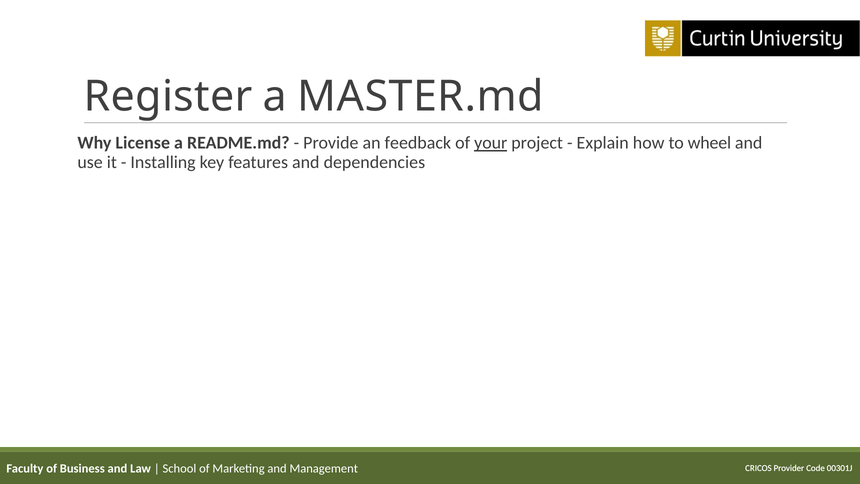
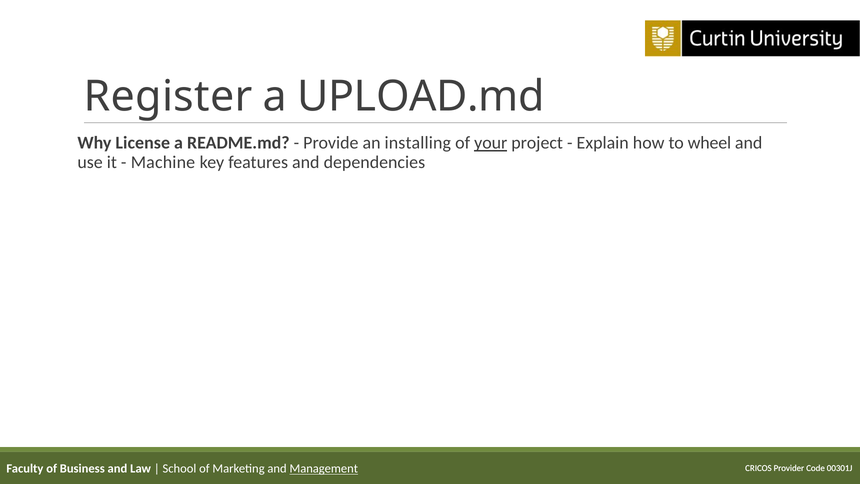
MASTER.md: MASTER.md -> UPLOAD.md
feedback: feedback -> installing
Installing: Installing -> Machine
Management underline: none -> present
